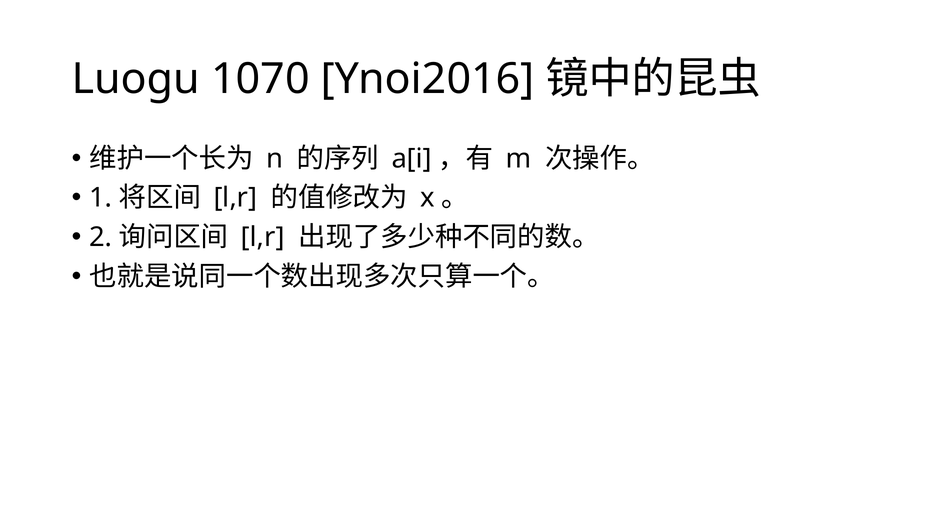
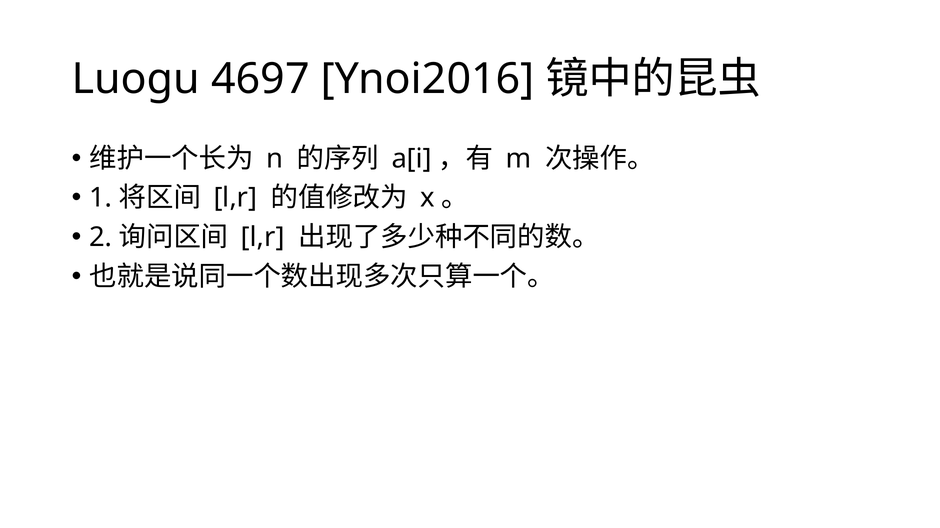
1070: 1070 -> 4697
